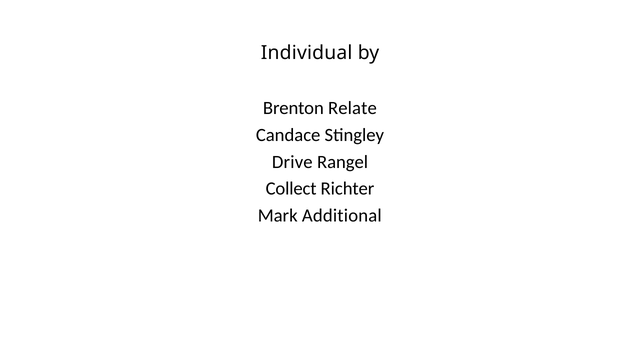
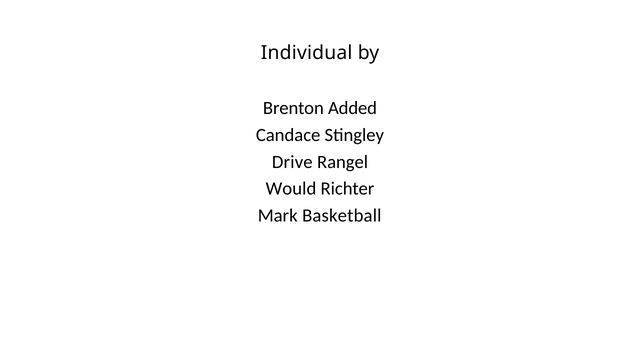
Relate: Relate -> Added
Collect: Collect -> Would
Additional: Additional -> Basketball
